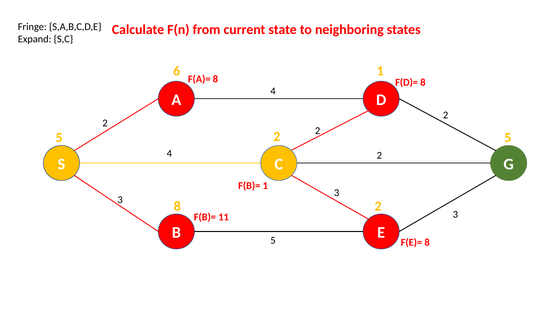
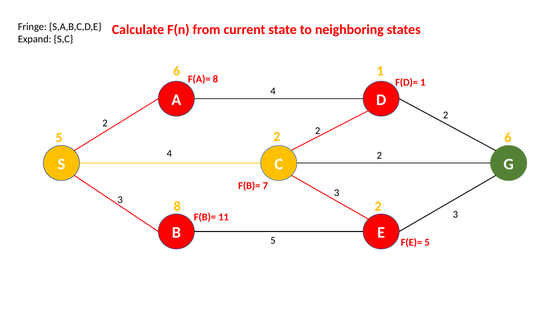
F(D)= 8: 8 -> 1
5 5: 5 -> 6
F(B)= 1: 1 -> 7
F(E)= 8: 8 -> 5
